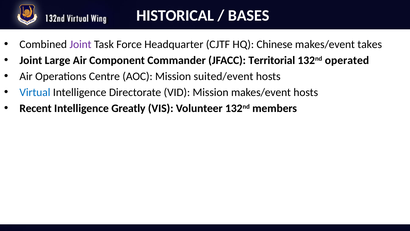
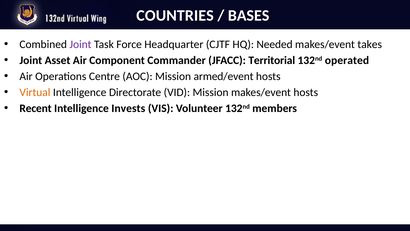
HISTORICAL: HISTORICAL -> COUNTRIES
Chinese: Chinese -> Needed
Large: Large -> Asset
suited/event: suited/event -> armed/event
Virtual colour: blue -> orange
Greatly: Greatly -> Invests
